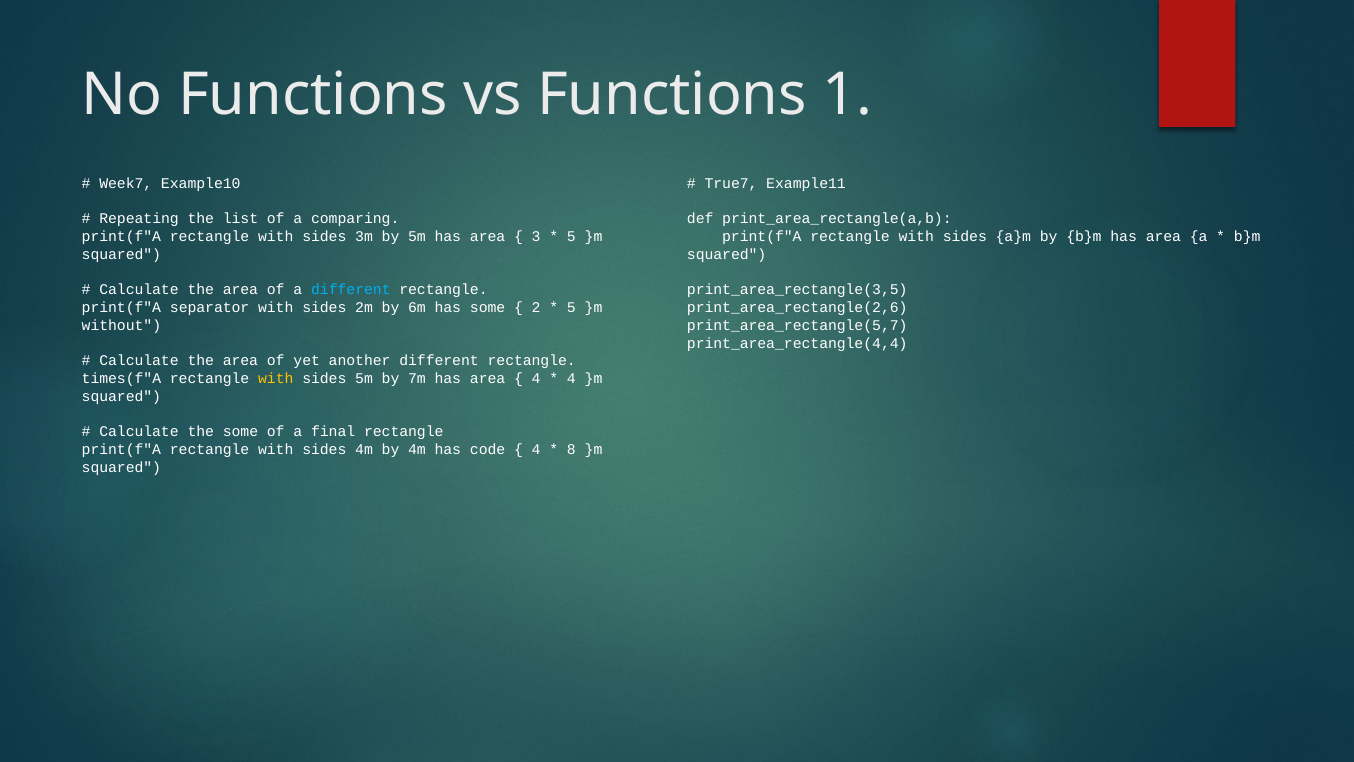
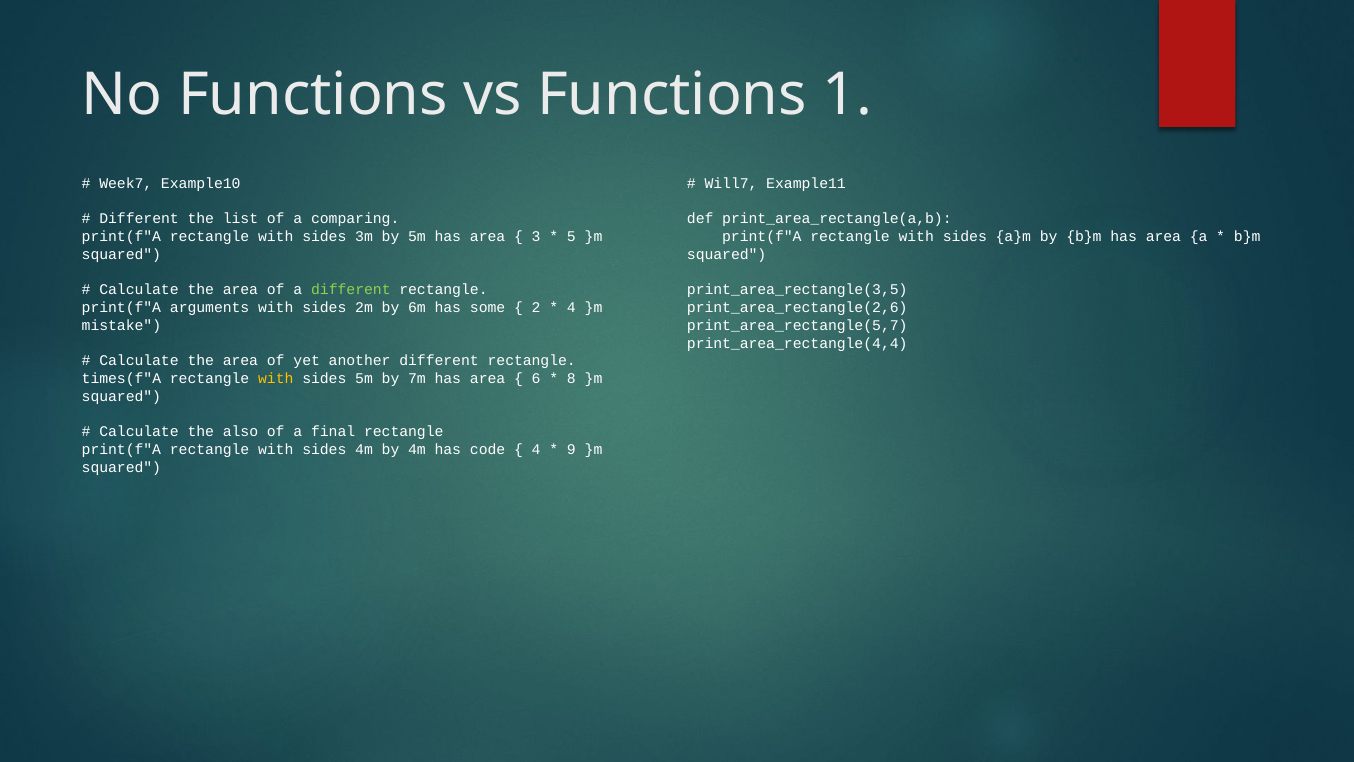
True7: True7 -> Will7
Repeating at (139, 219): Repeating -> Different
different at (351, 290) colour: light blue -> light green
separator: separator -> arguments
5 at (571, 308): 5 -> 4
without: without -> mistake
4 at (536, 379): 4 -> 6
4 at (571, 379): 4 -> 8
the some: some -> also
8: 8 -> 9
